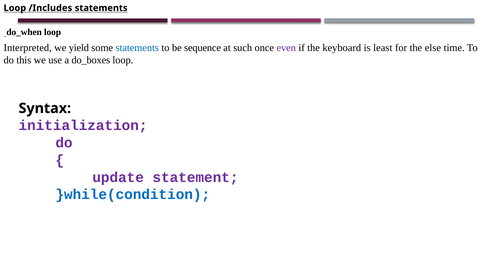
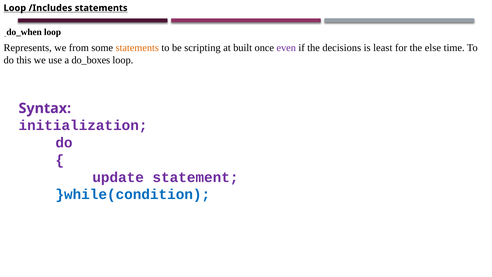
Interpreted: Interpreted -> Represents
yield: yield -> from
statements at (137, 48) colour: blue -> orange
sequence: sequence -> scripting
such: such -> built
keyboard: keyboard -> decisions
Syntax colour: black -> purple
